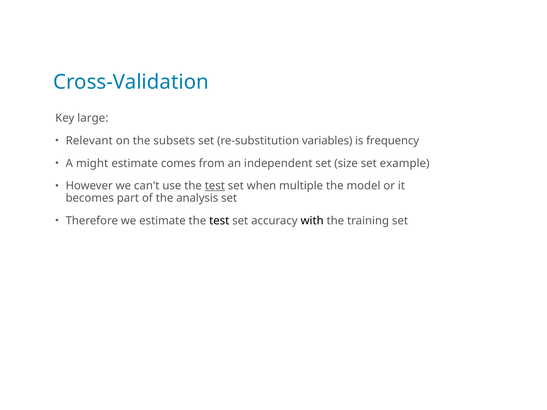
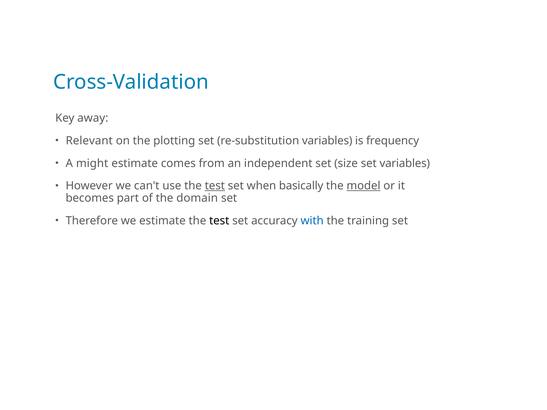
large: large -> away
subsets: subsets -> plotting
set example: example -> variables
multiple: multiple -> basically
model underline: none -> present
analysis: analysis -> domain
with colour: black -> blue
